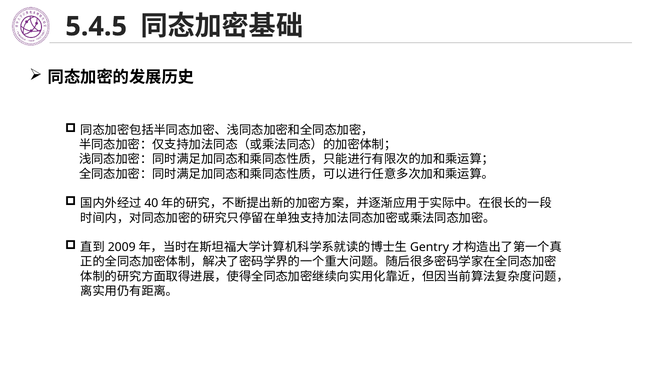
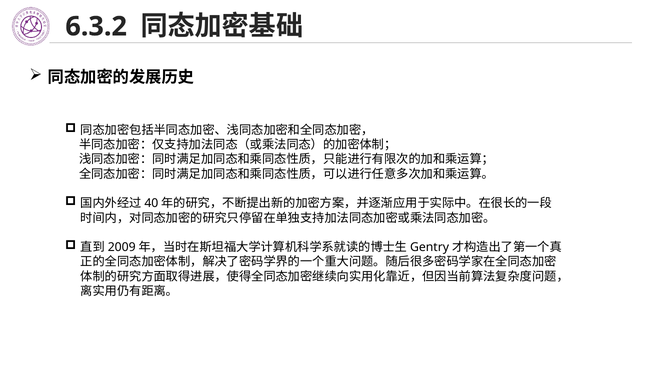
5.4.5: 5.4.5 -> 6.3.2
